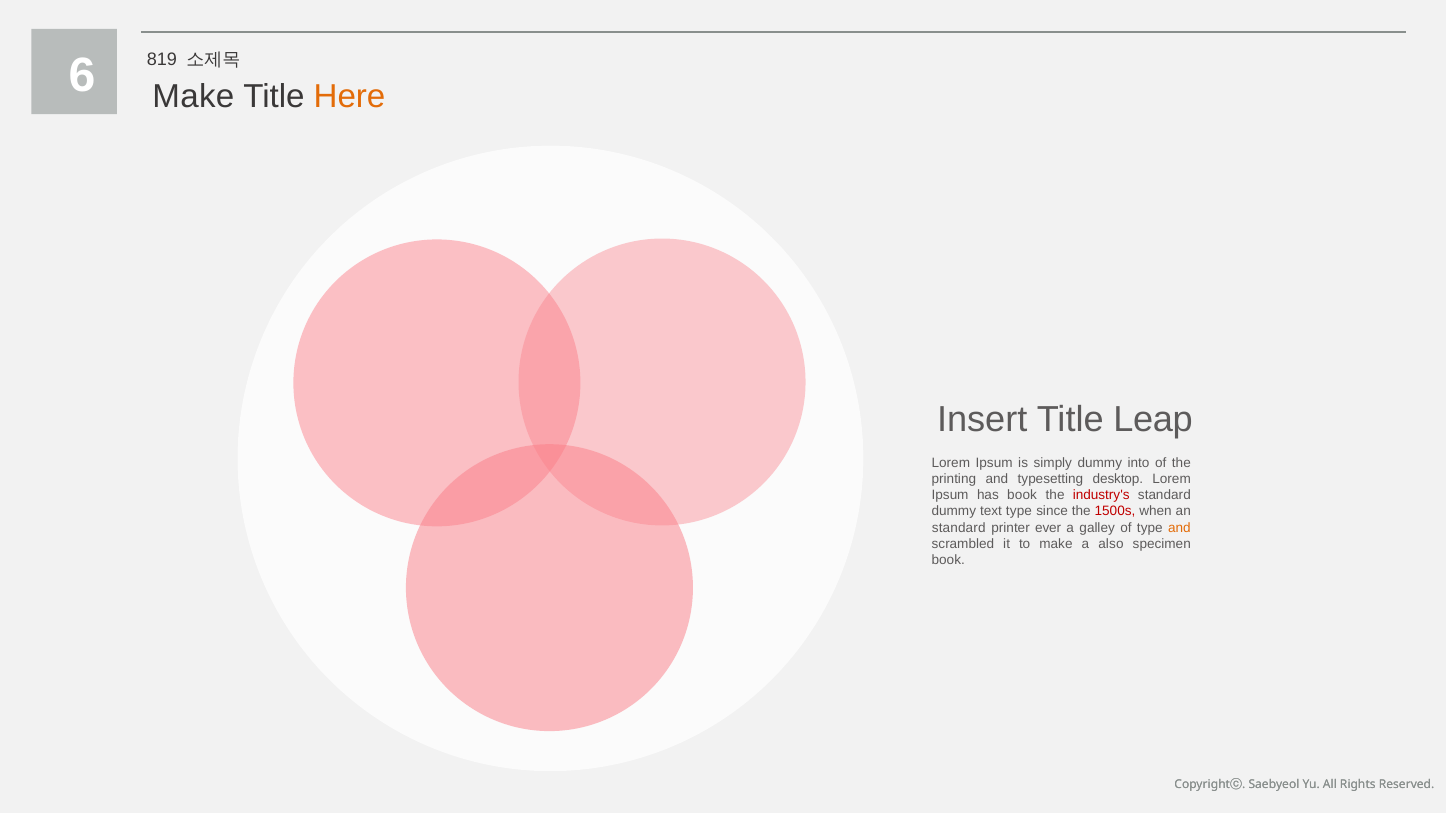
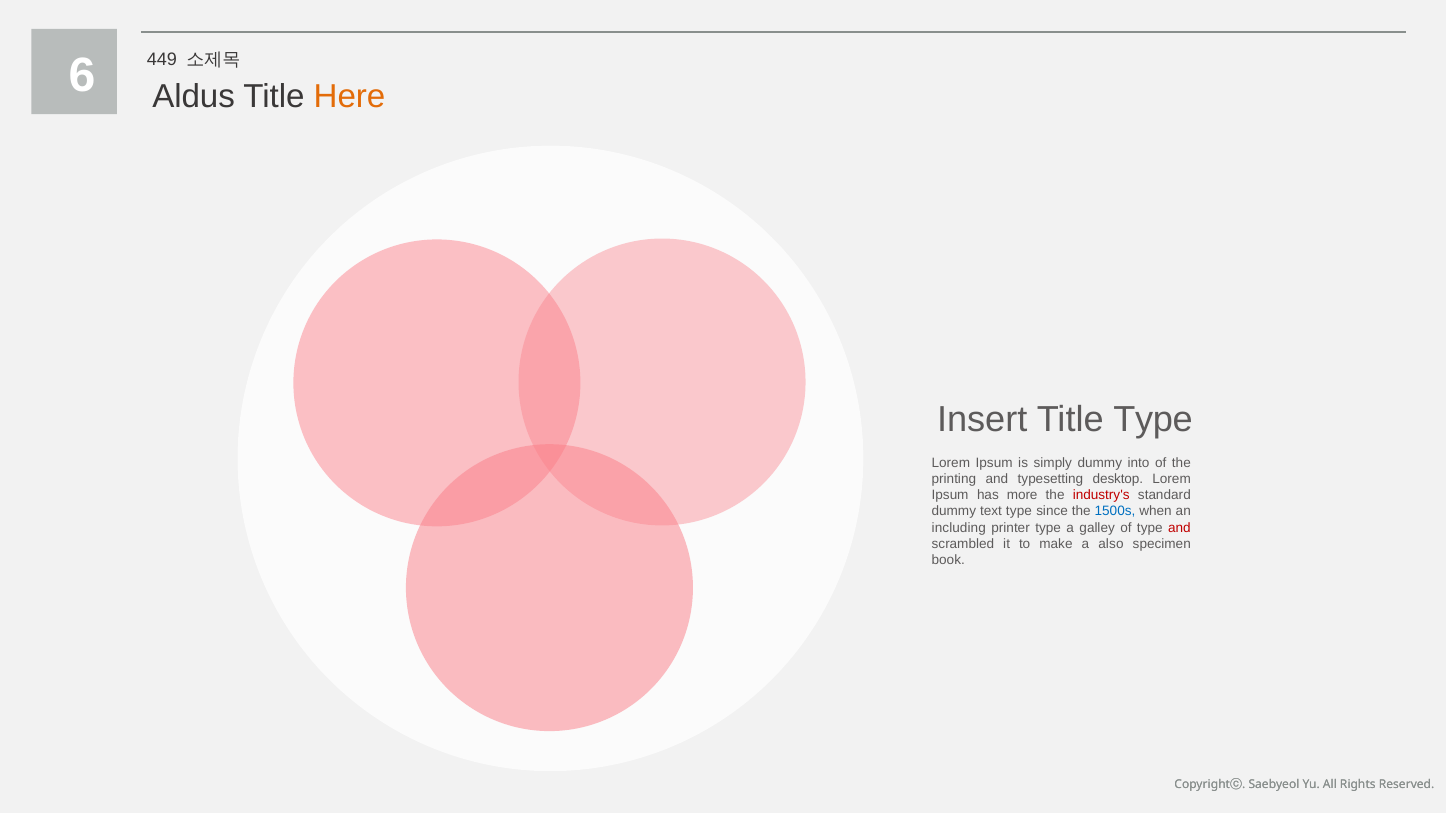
819: 819 -> 449
Make at (193, 96): Make -> Aldus
Title Leap: Leap -> Type
has book: book -> more
1500s colour: red -> blue
standard at (959, 528): standard -> including
printer ever: ever -> type
and at (1179, 528) colour: orange -> red
